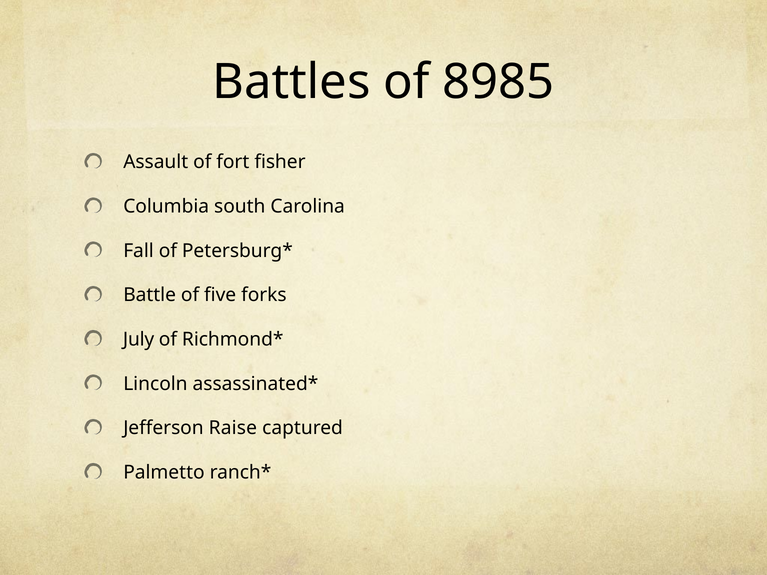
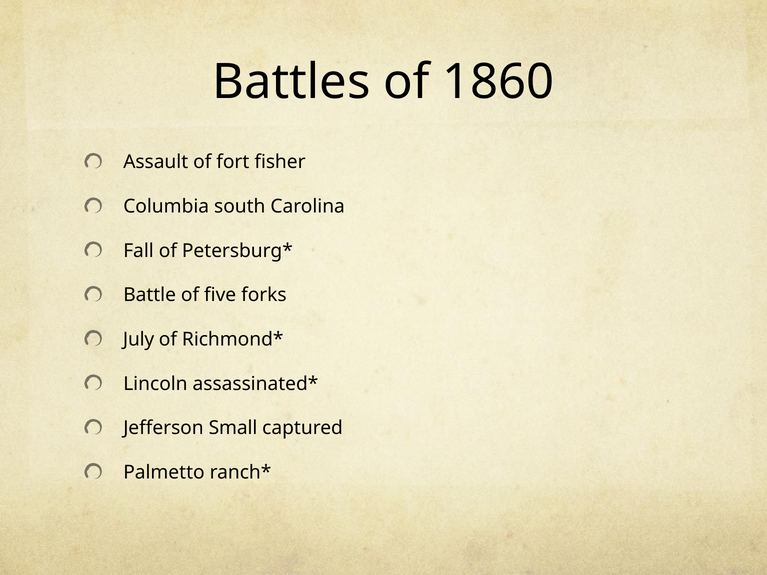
8985: 8985 -> 1860
Raise: Raise -> Small
